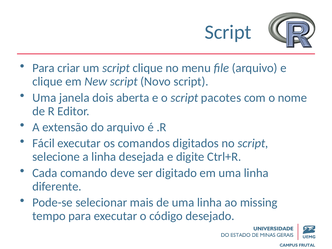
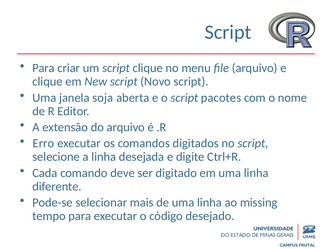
dois: dois -> soja
Fácil: Fácil -> Erro
